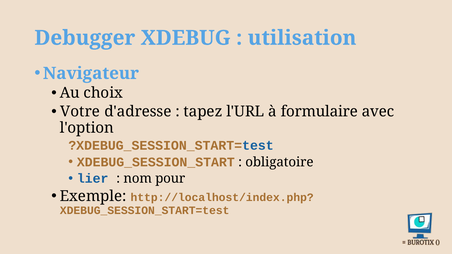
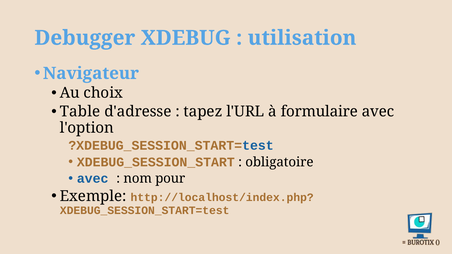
Votre: Votre -> Table
lier at (93, 179): lier -> avec
